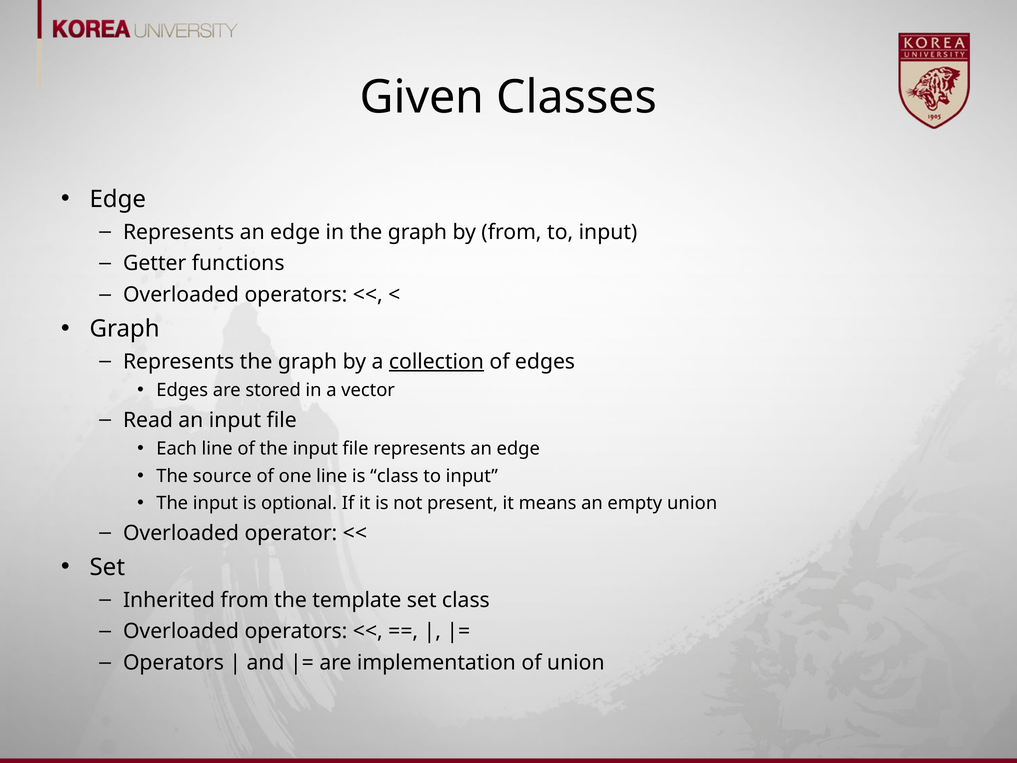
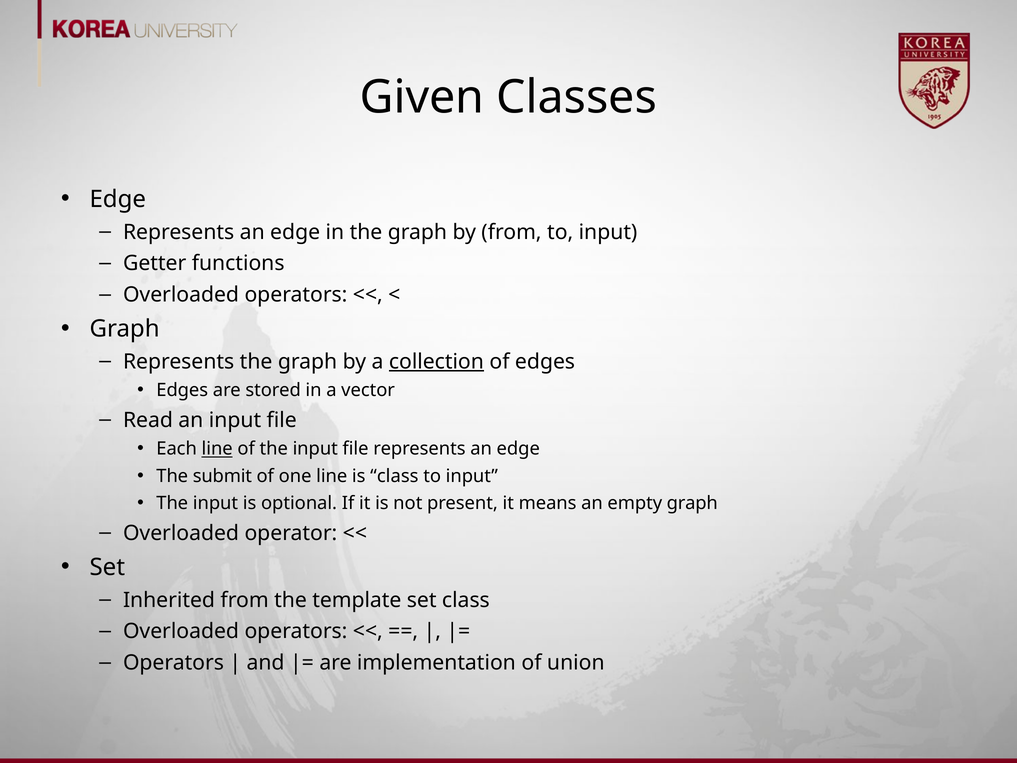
line at (217, 449) underline: none -> present
source: source -> submit
empty union: union -> graph
